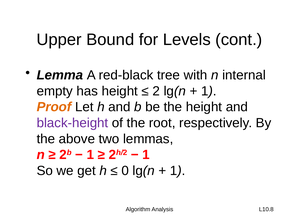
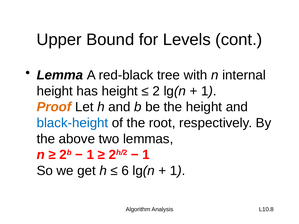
empty at (55, 91): empty -> height
black-height colour: purple -> blue
0: 0 -> 6
